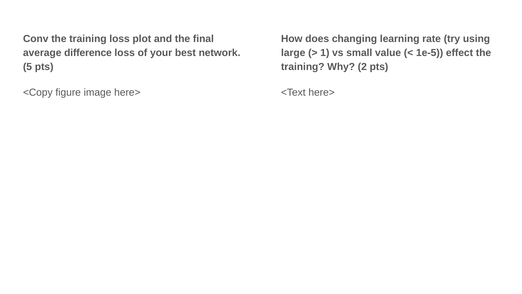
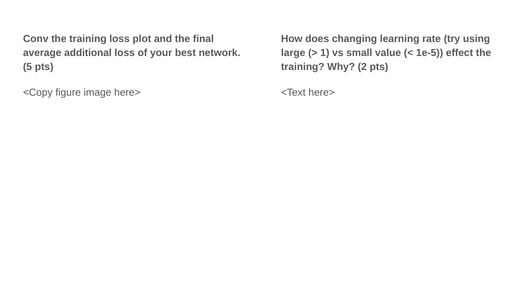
difference: difference -> additional
